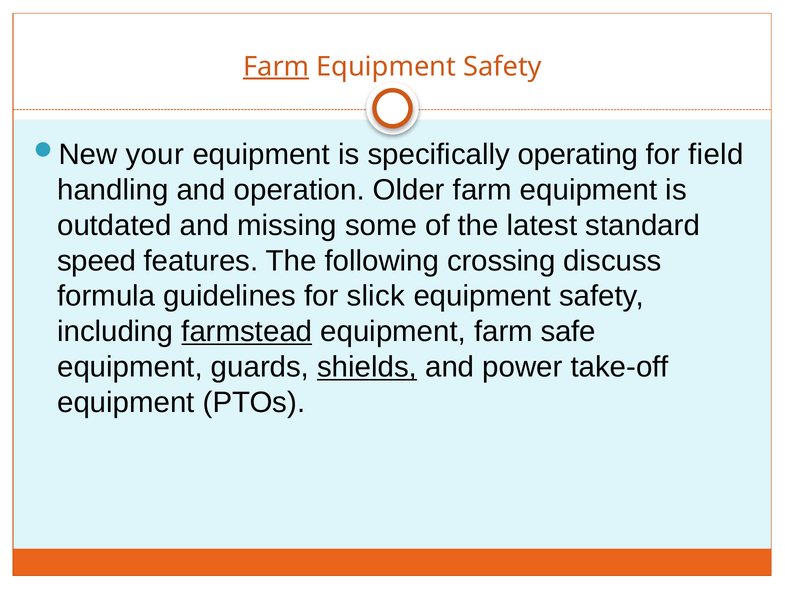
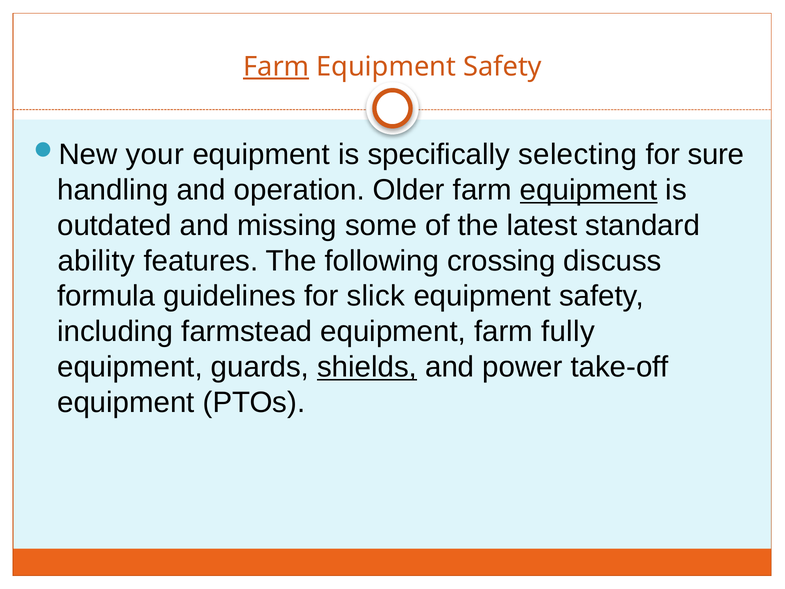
operating: operating -> selecting
field: field -> sure
equipment at (589, 190) underline: none -> present
speed: speed -> ability
farmstead underline: present -> none
safe: safe -> fully
